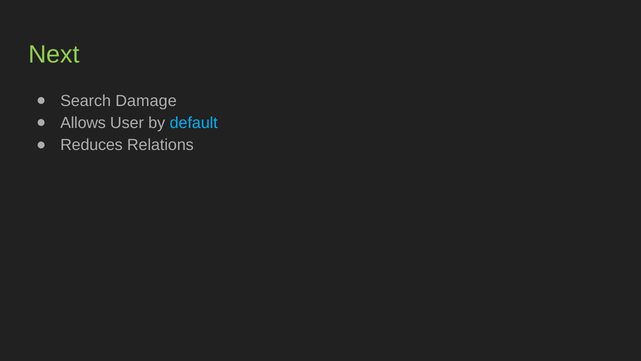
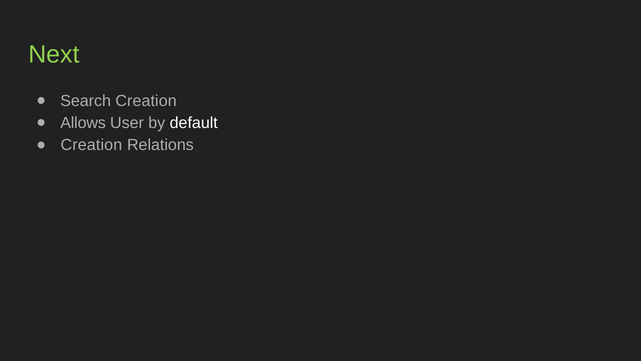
Search Damage: Damage -> Creation
default colour: light blue -> white
Reduces at (92, 145): Reduces -> Creation
